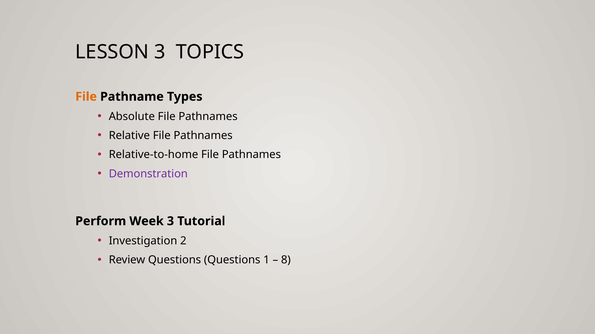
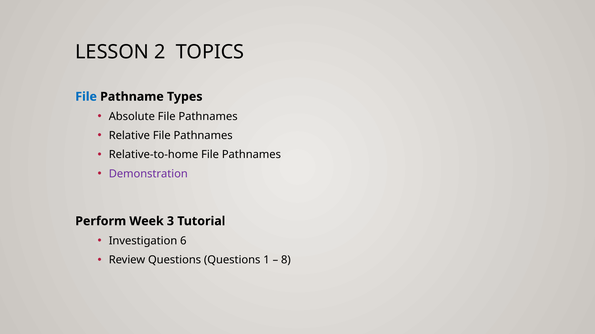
LESSON 3: 3 -> 2
File at (86, 97) colour: orange -> blue
2: 2 -> 6
